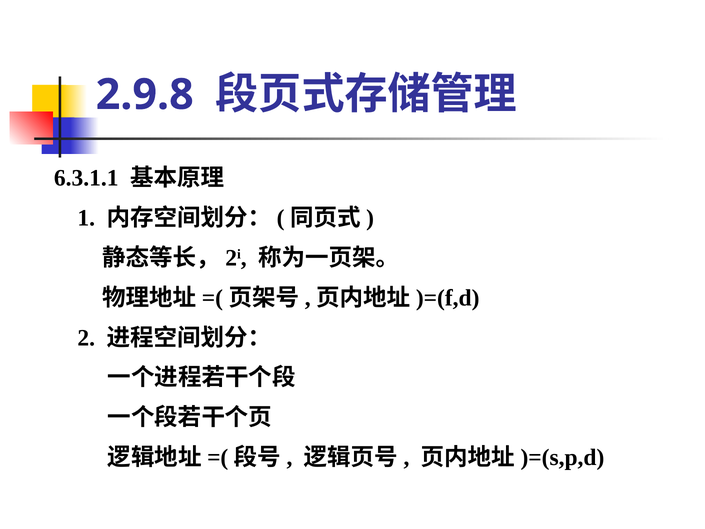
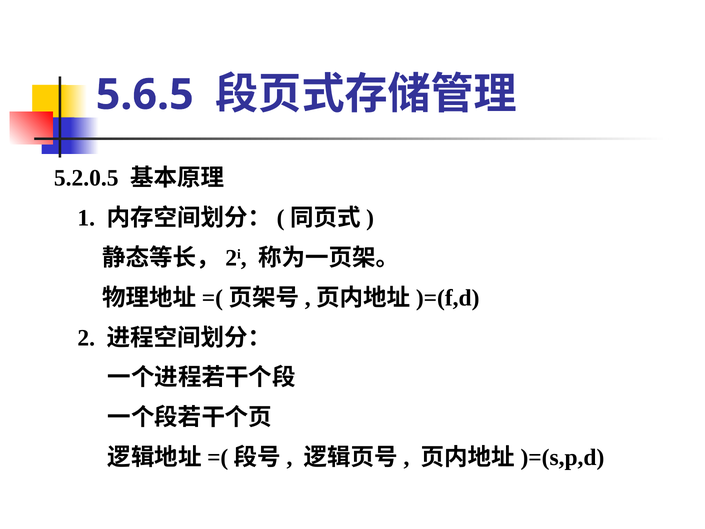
2.9.8: 2.9.8 -> 5.6.5
6.3.1.1: 6.3.1.1 -> 5.2.0.5
